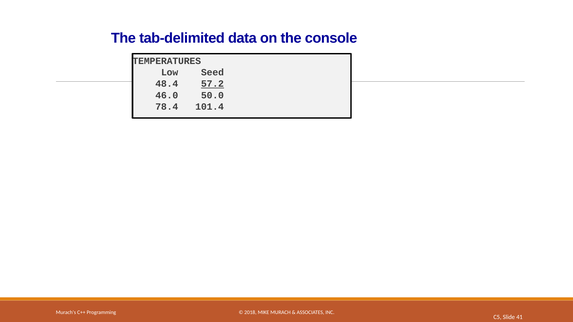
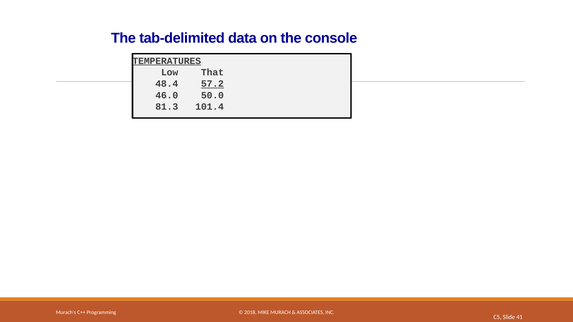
TEMPERATURES underline: none -> present
Seed: Seed -> That
78.4: 78.4 -> 81.3
